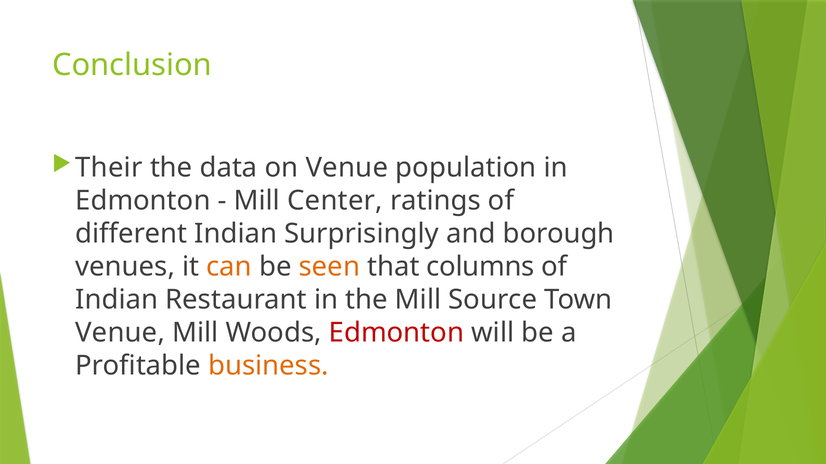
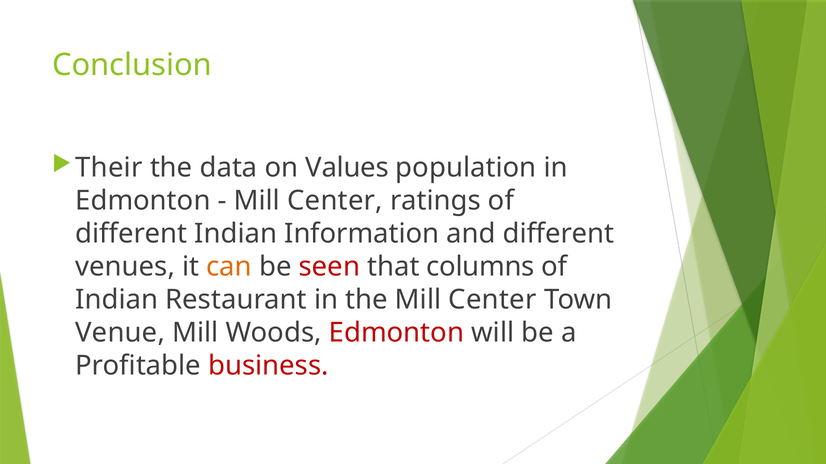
on Venue: Venue -> Values
Surprisingly: Surprisingly -> Information
and borough: borough -> different
seen colour: orange -> red
the Mill Source: Source -> Center
business colour: orange -> red
